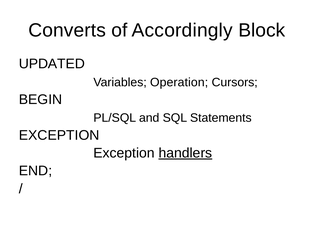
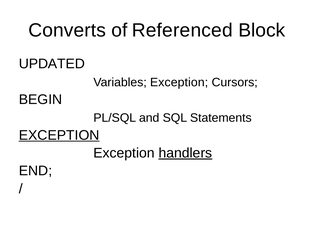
Accordingly: Accordingly -> Referenced
Variables Operation: Operation -> Exception
EXCEPTION at (59, 135) underline: none -> present
